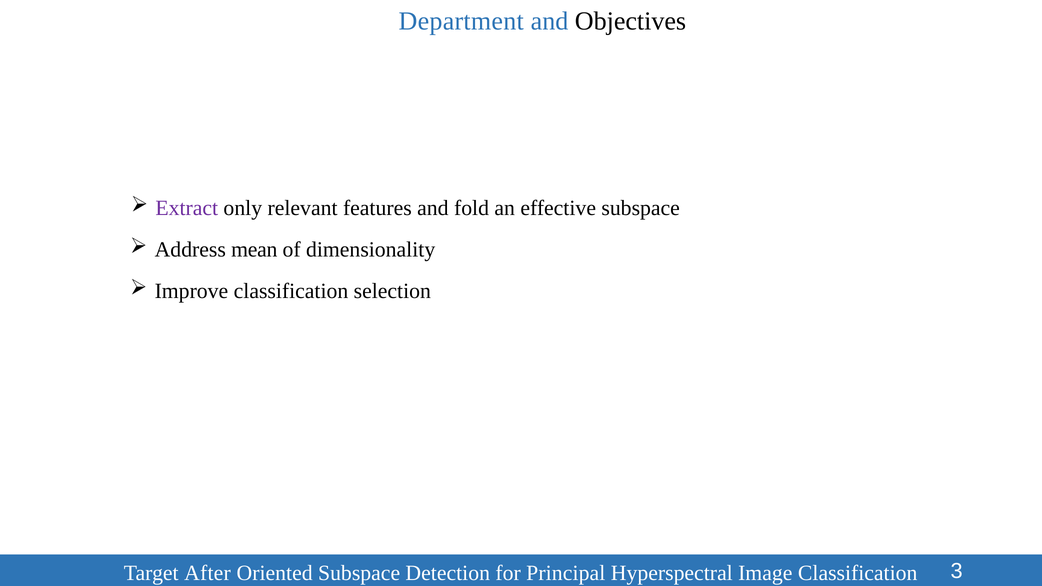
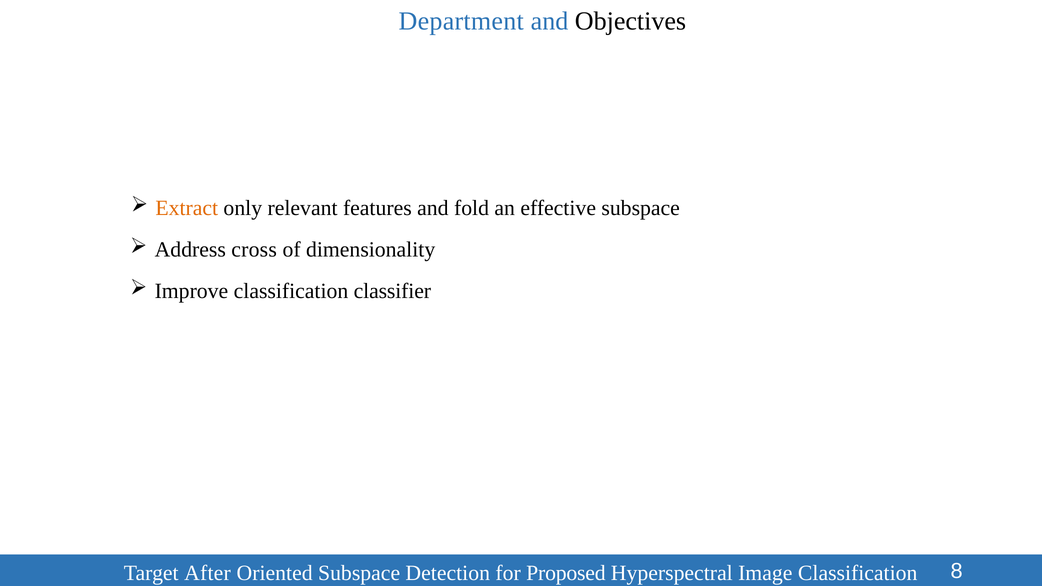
Extract colour: purple -> orange
mean: mean -> cross
selection: selection -> classifier
Principal: Principal -> Proposed
3: 3 -> 8
